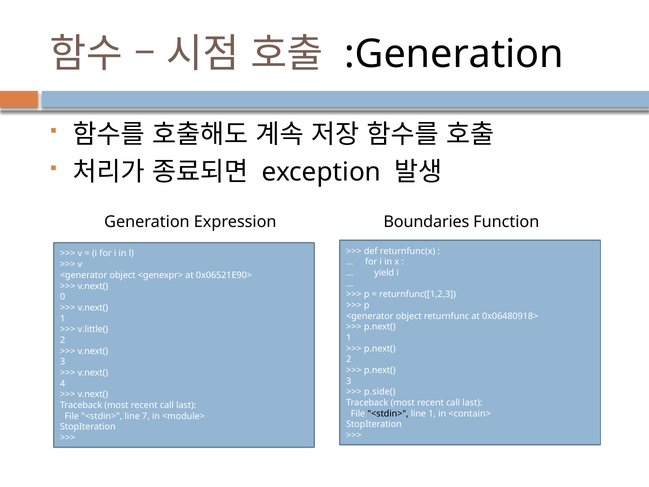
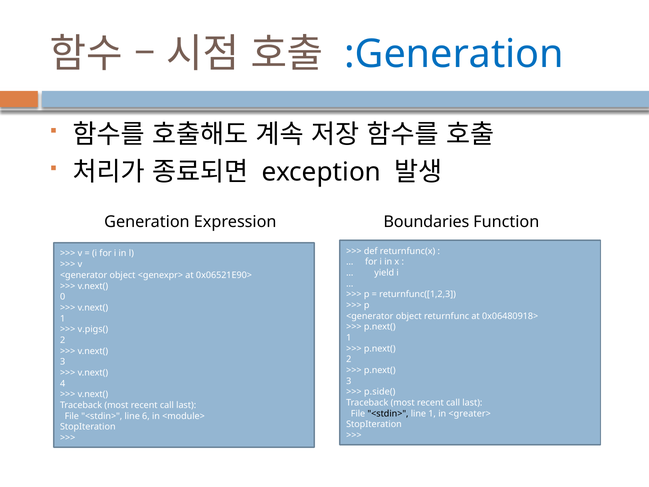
:Generation colour: black -> blue
v.little(: v.little( -> v.pigs(
<contain>: <contain> -> <greater>
7: 7 -> 6
